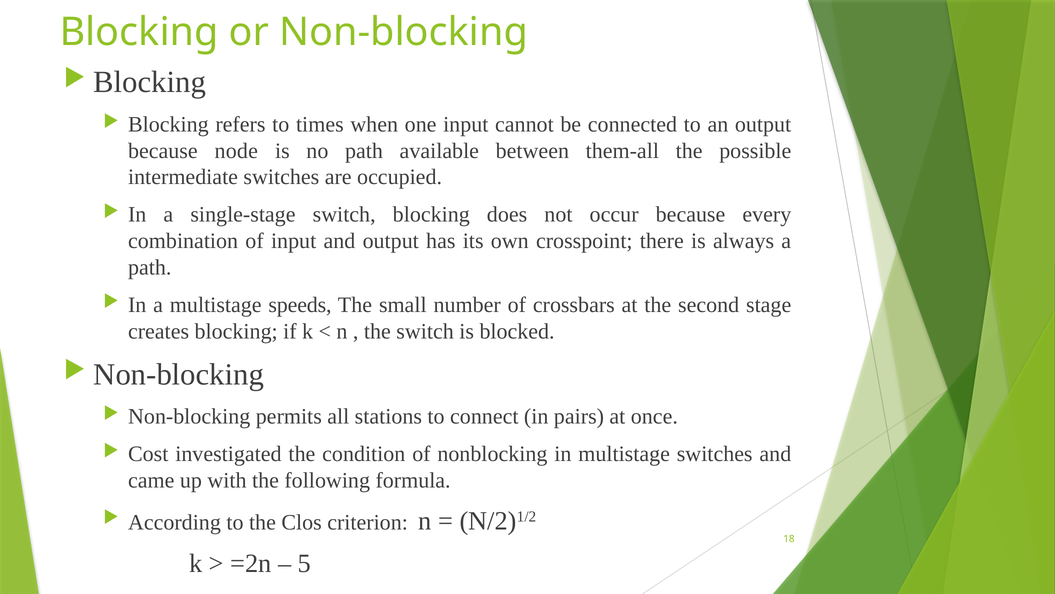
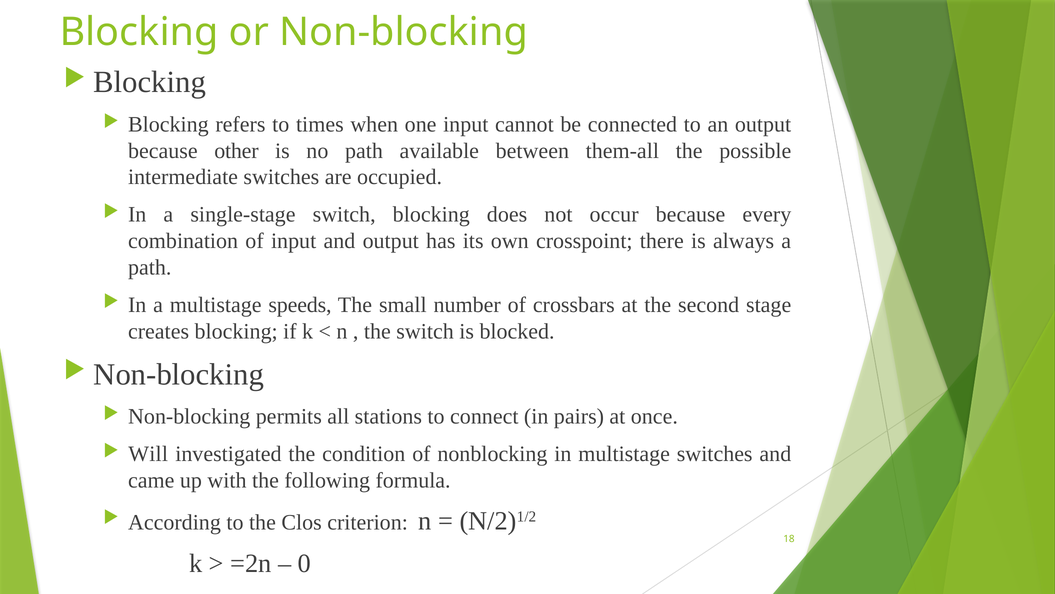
node: node -> other
Cost: Cost -> Will
5: 5 -> 0
